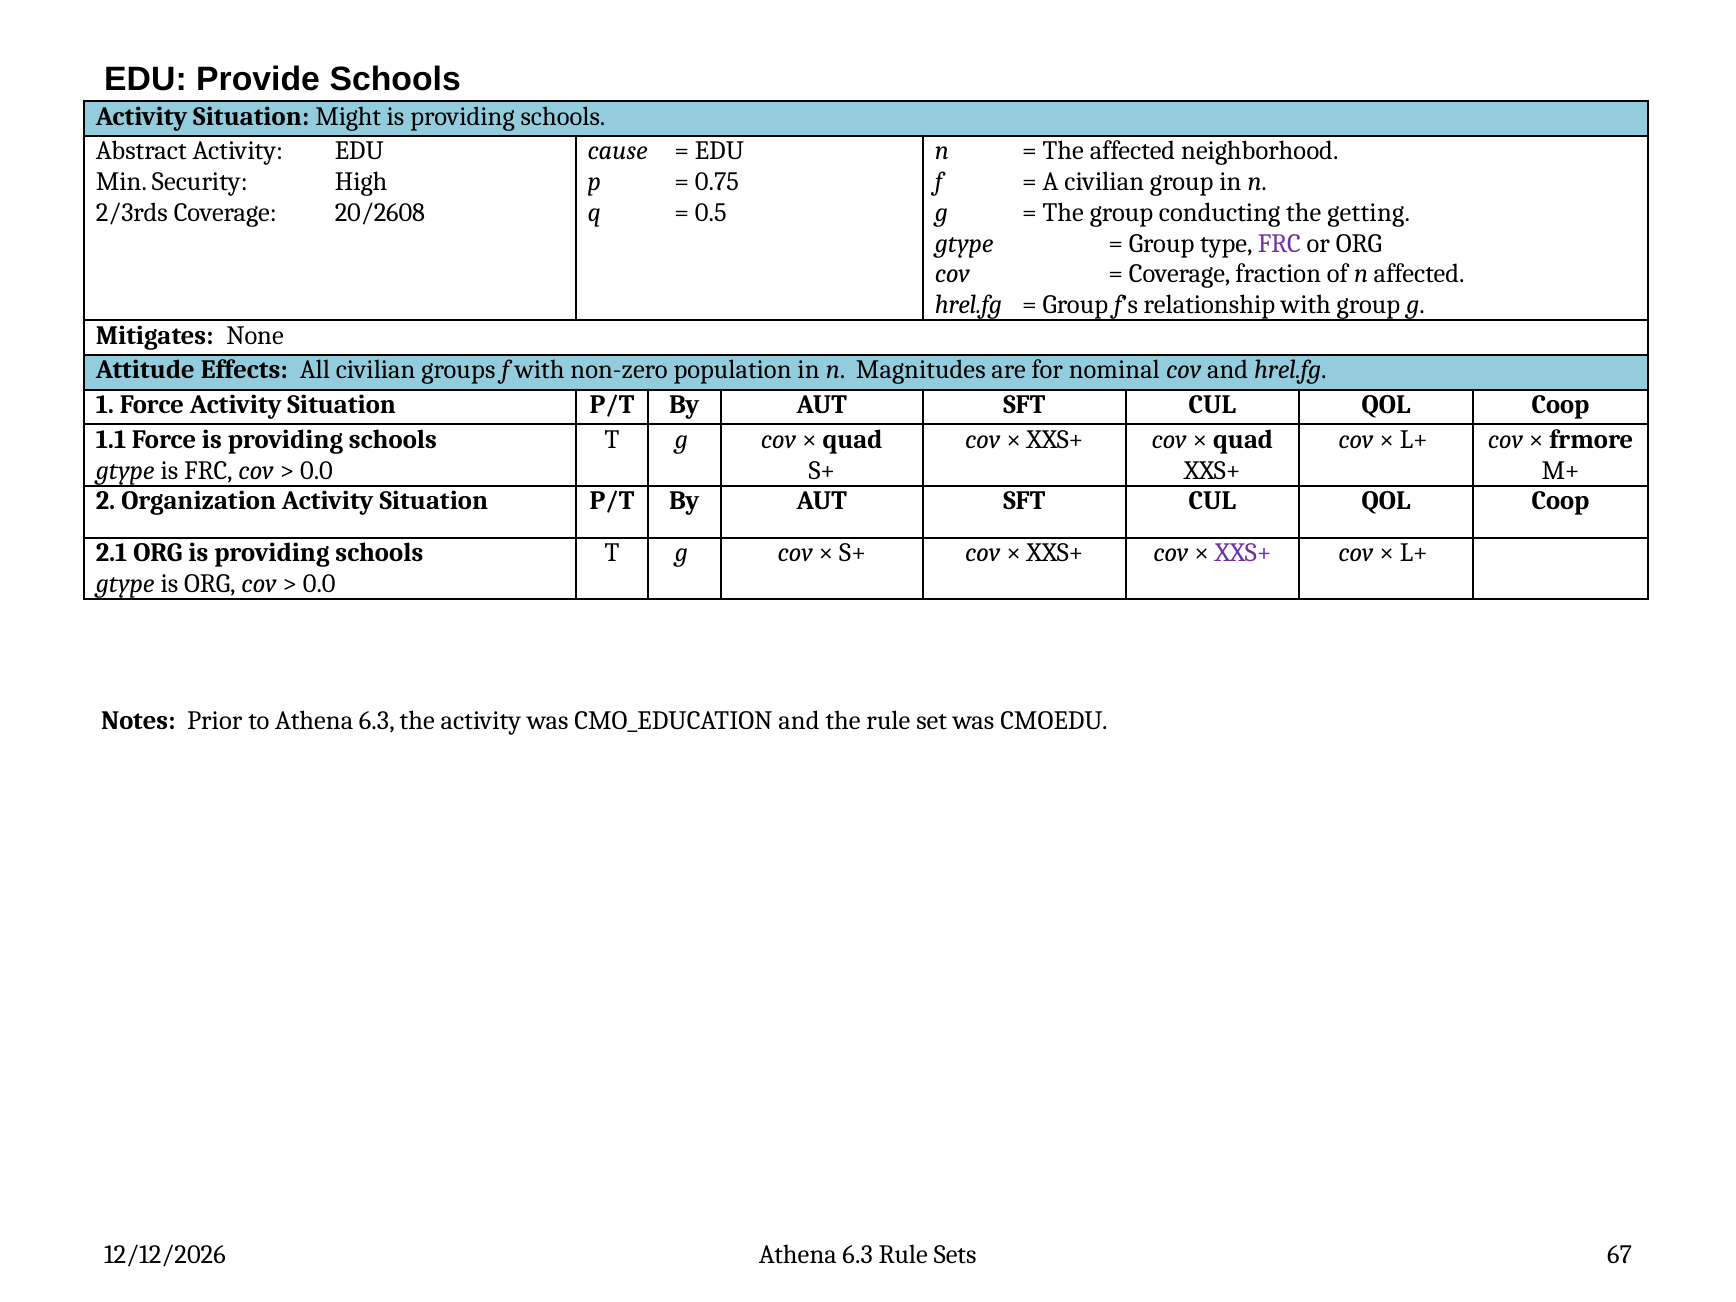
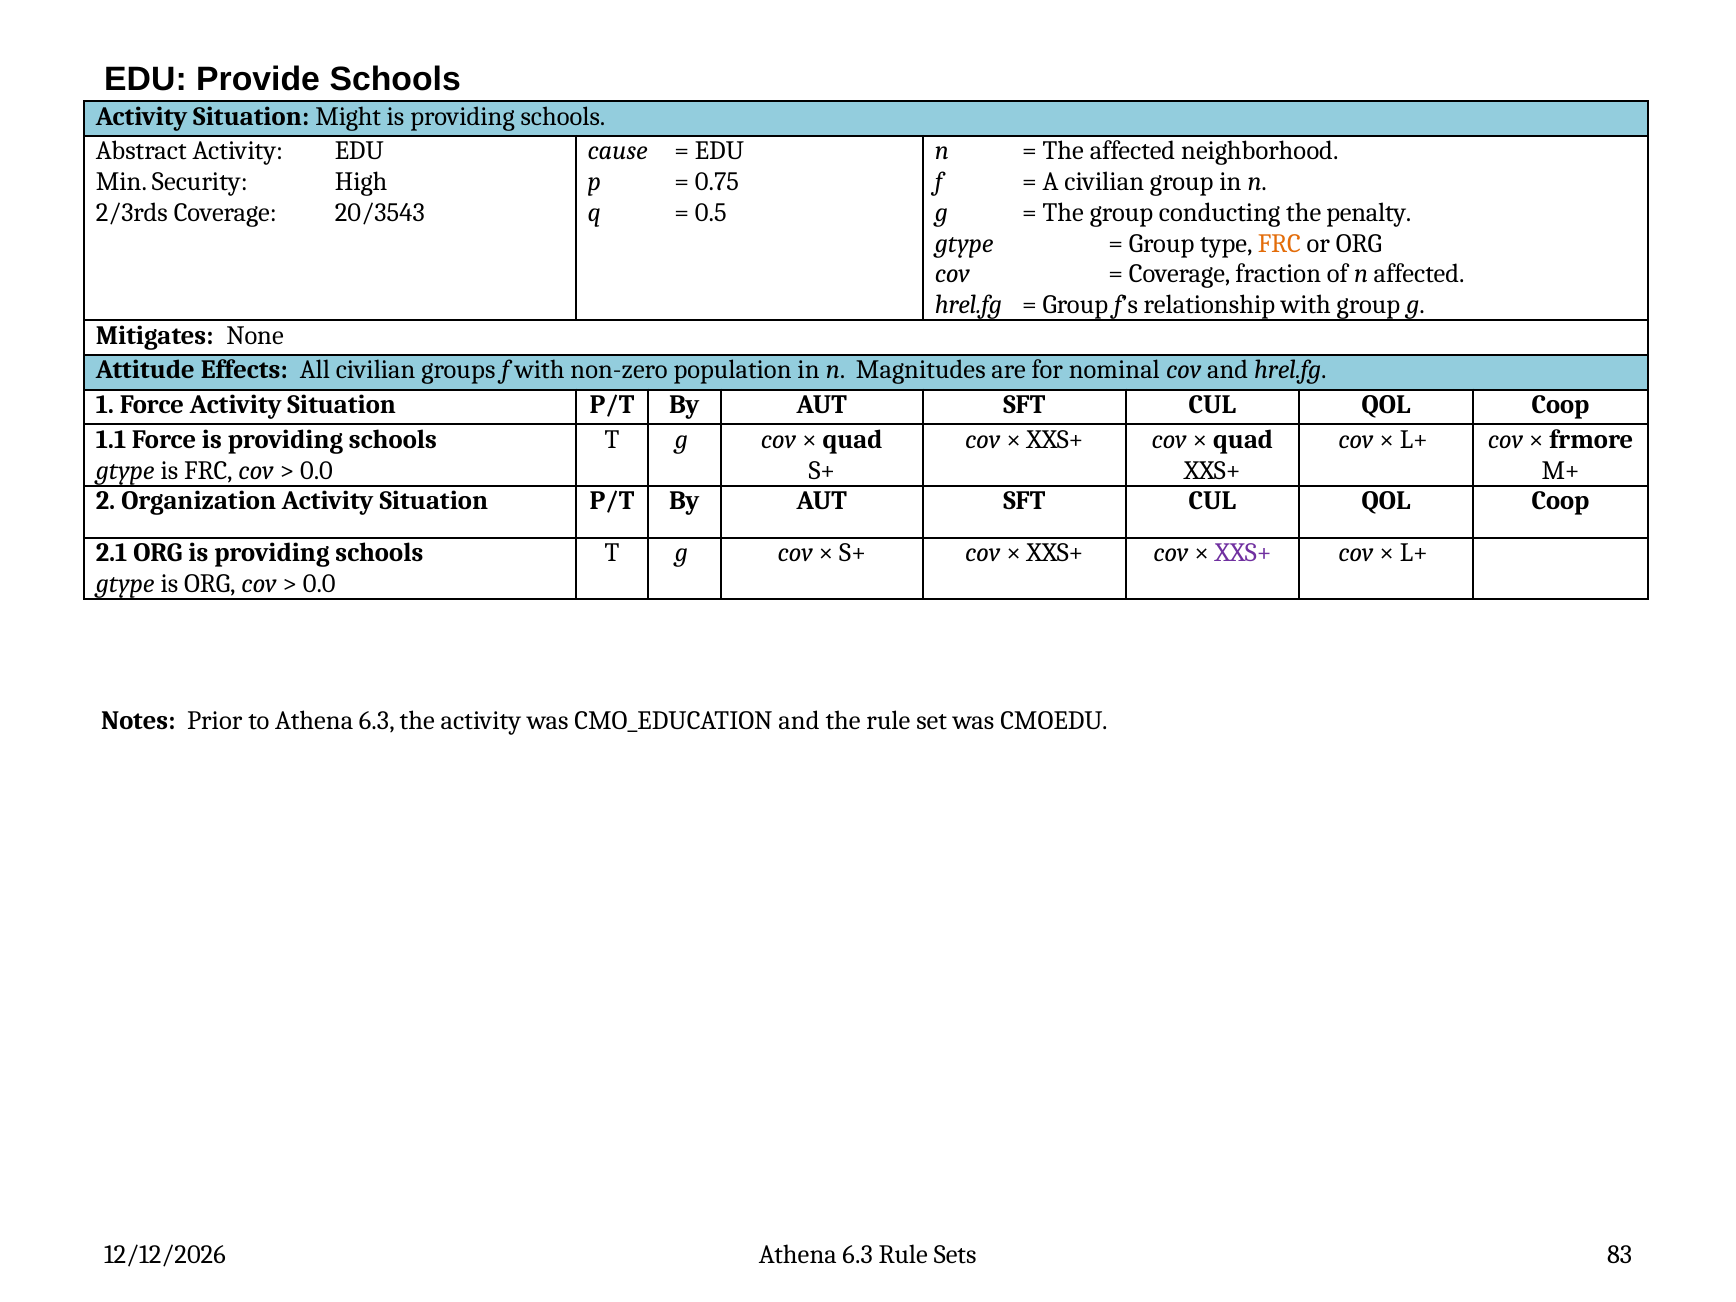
20/2608: 20/2608 -> 20/3543
getting: getting -> penalty
FRC at (1279, 243) colour: purple -> orange
67: 67 -> 83
